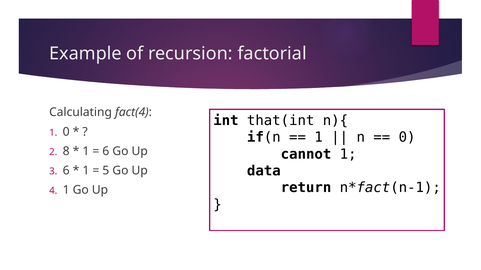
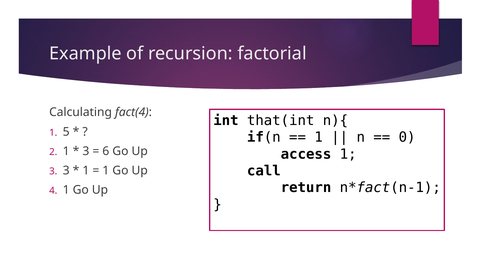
1 0: 0 -> 5
cannot: cannot -> access
2 8: 8 -> 1
1 at (86, 151): 1 -> 3
data: data -> call
3 6: 6 -> 3
5 at (106, 171): 5 -> 1
